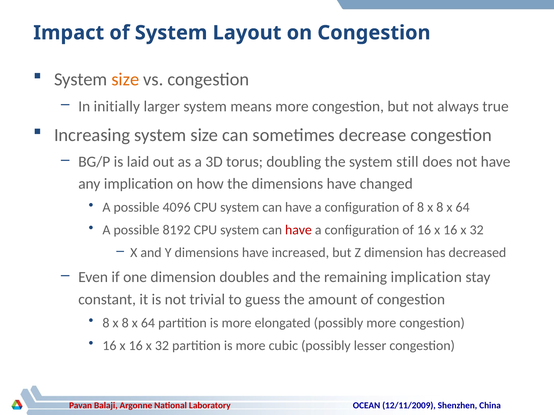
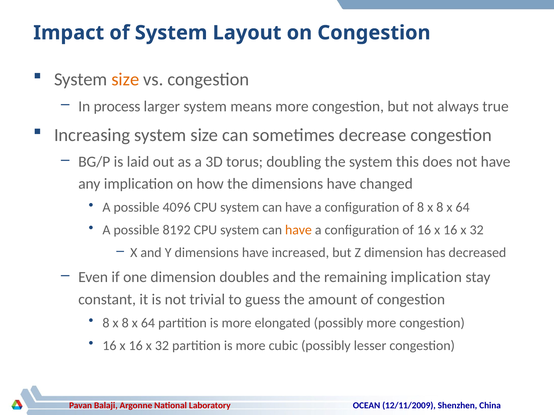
initially: initially -> process
still: still -> this
have at (298, 230) colour: red -> orange
